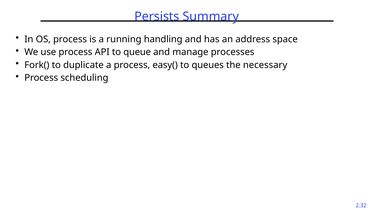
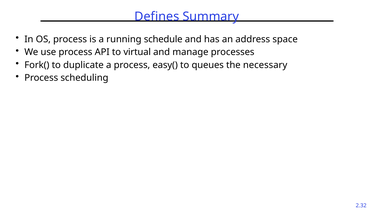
Persists: Persists -> Defines
handling: handling -> schedule
queue: queue -> virtual
